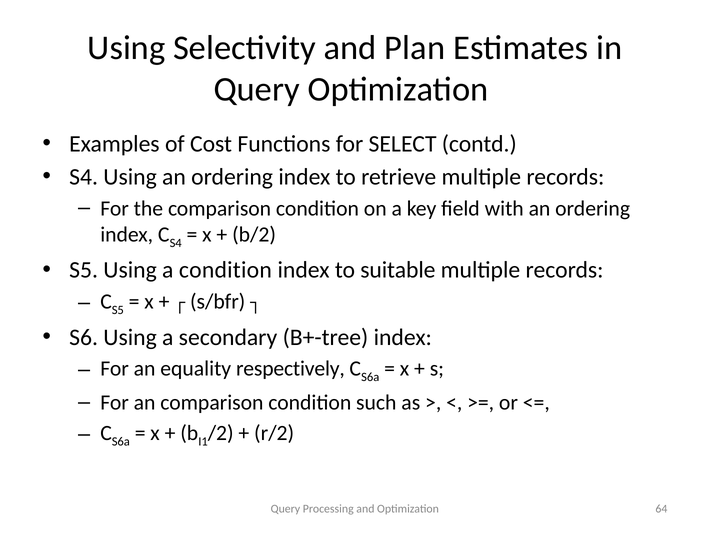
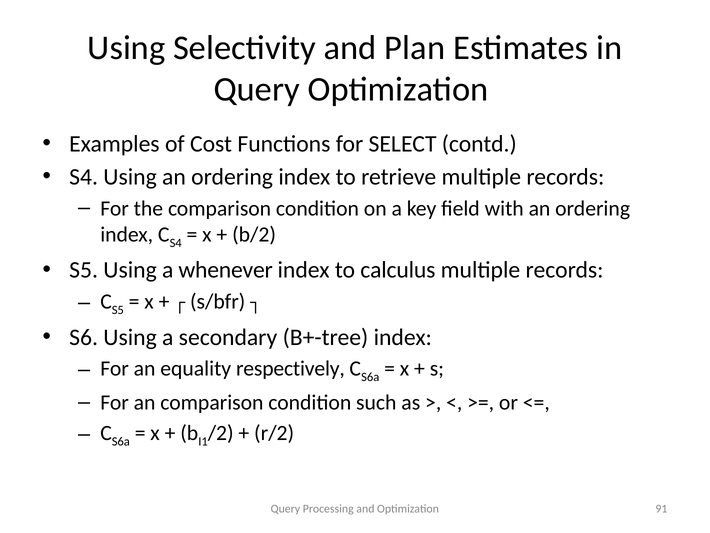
a condition: condition -> whenever
suitable: suitable -> calculus
64: 64 -> 91
